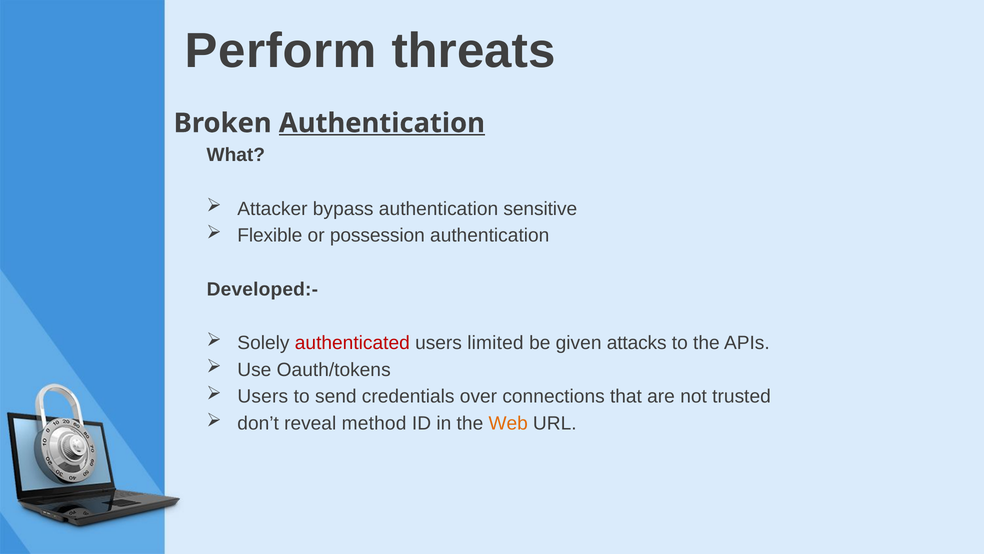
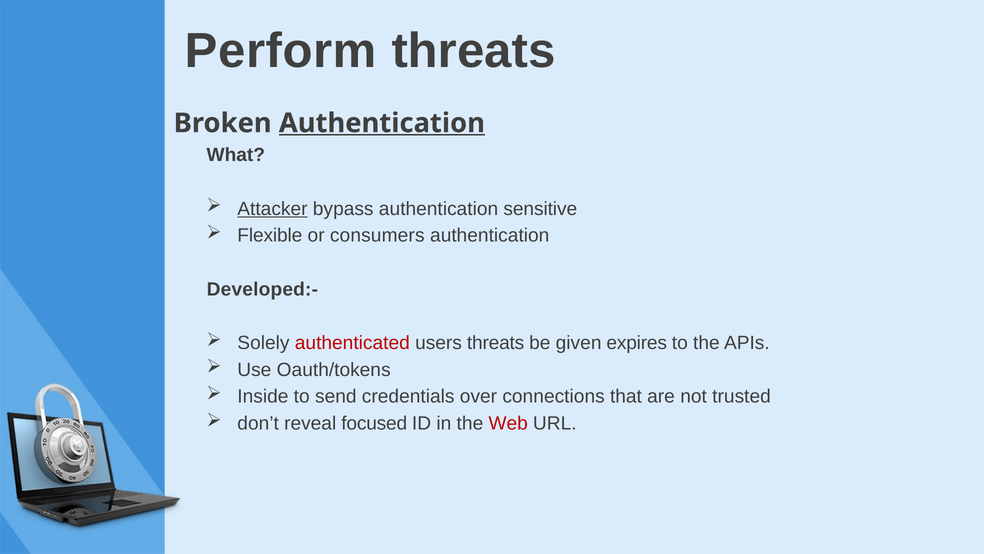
Attacker underline: none -> present
possession: possession -> consumers
users limited: limited -> threats
attacks: attacks -> expires
Users at (263, 396): Users -> Inside
method: method -> focused
Web colour: orange -> red
